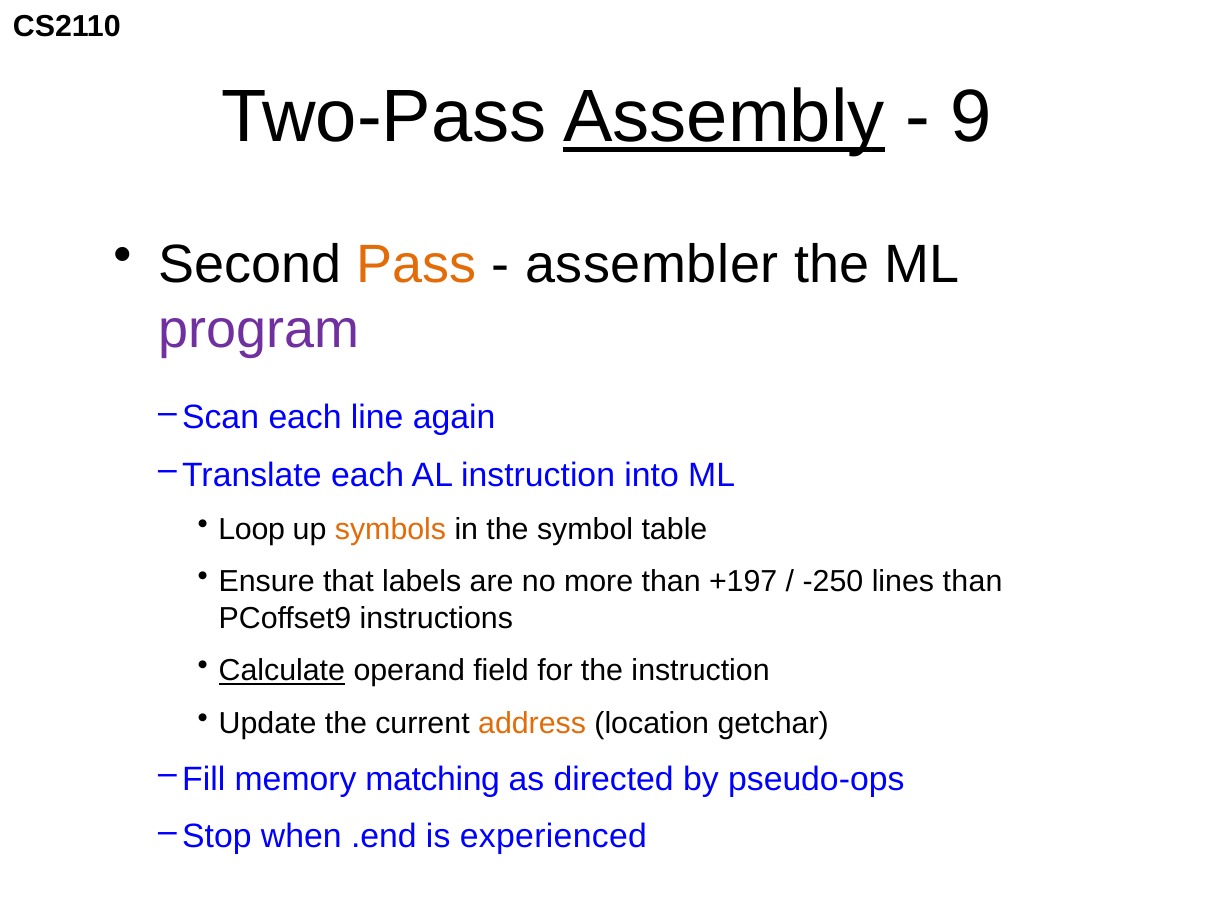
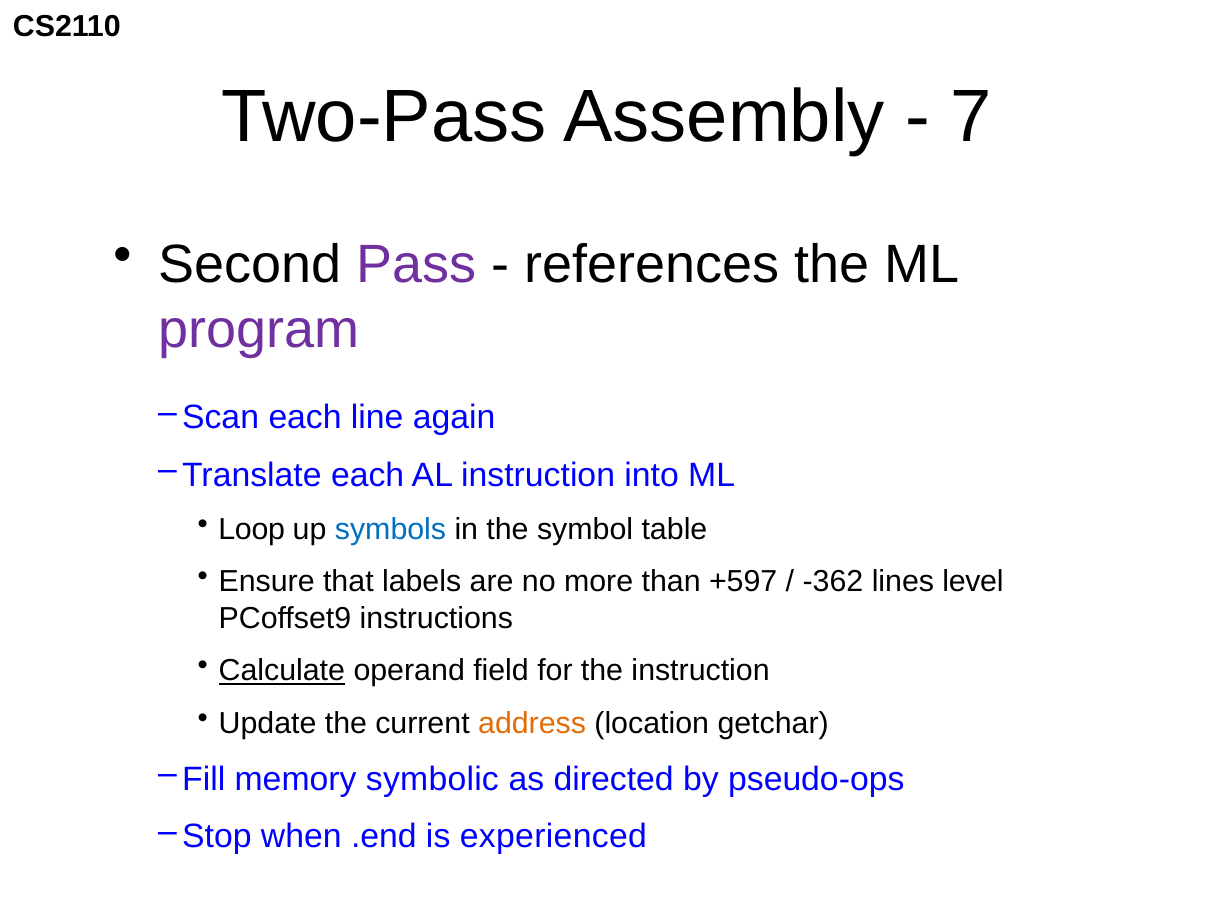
Assembly underline: present -> none
9: 9 -> 7
Pass colour: orange -> purple
assembler: assembler -> references
symbols colour: orange -> blue
+197: +197 -> +597
-250: -250 -> -362
lines than: than -> level
matching: matching -> symbolic
